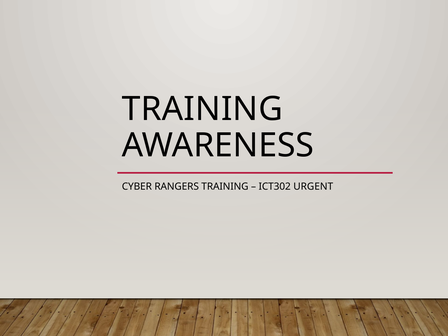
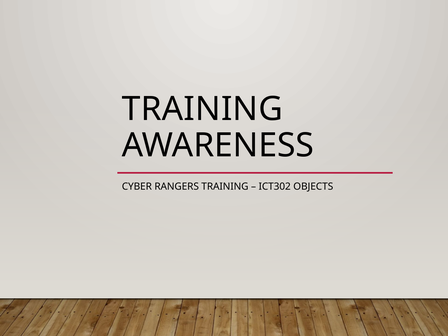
URGENT: URGENT -> OBJECTS
